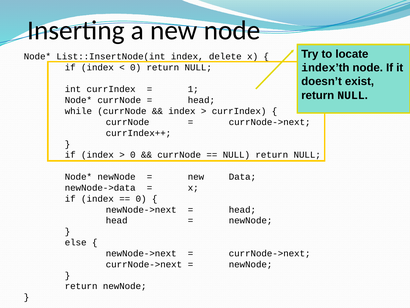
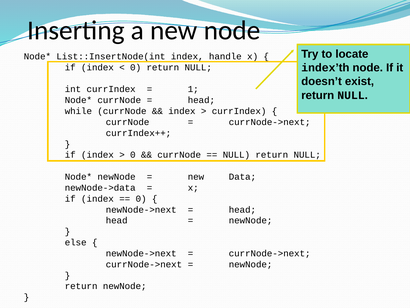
delete: delete -> handle
